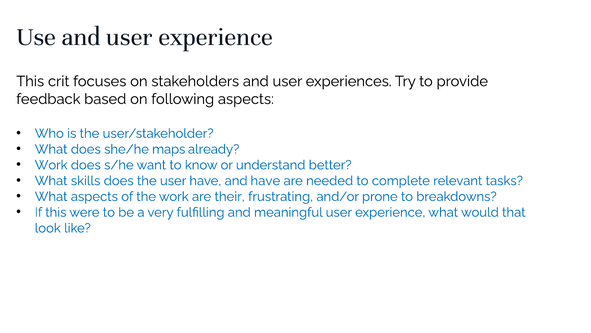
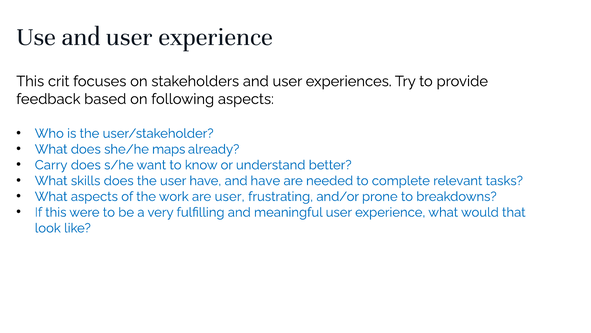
Work at (51, 165): Work -> Carry
are their: their -> user
